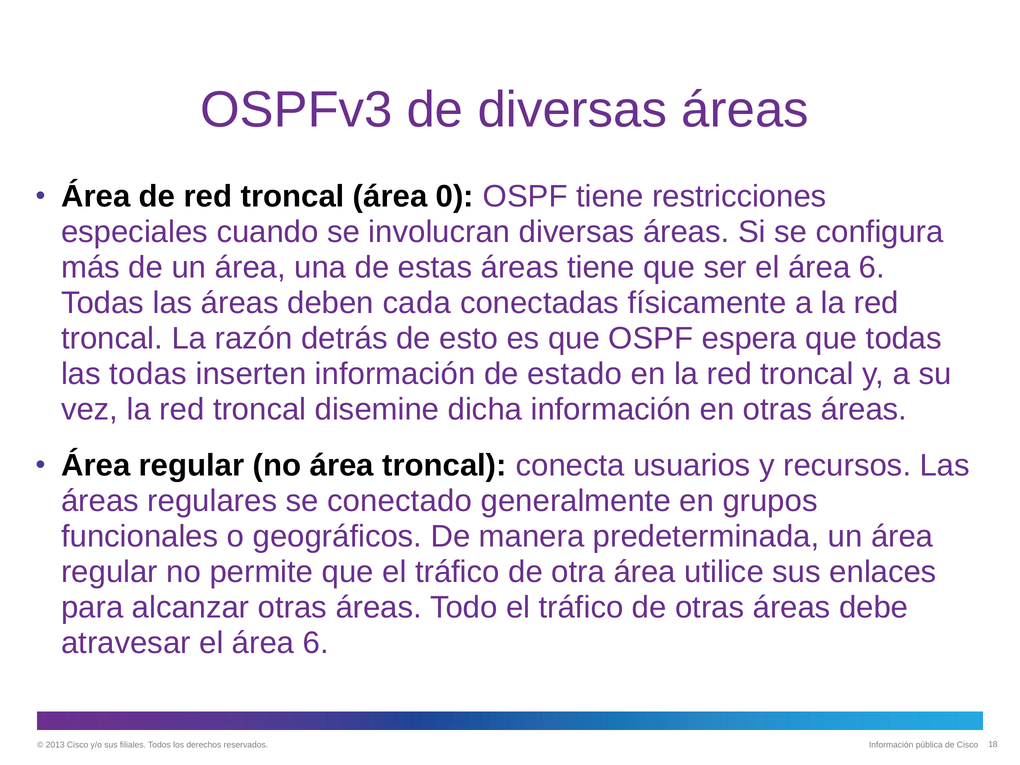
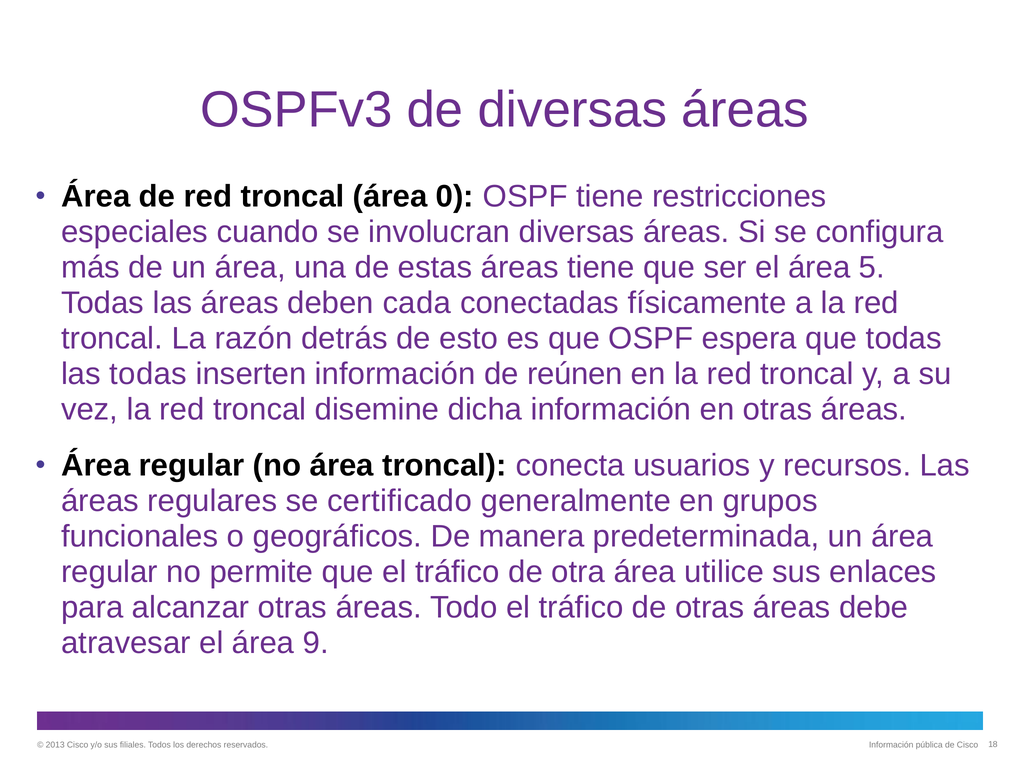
ser el área 6: 6 -> 5
estado: estado -> reúnen
conectado: conectado -> certificado
atravesar el área 6: 6 -> 9
